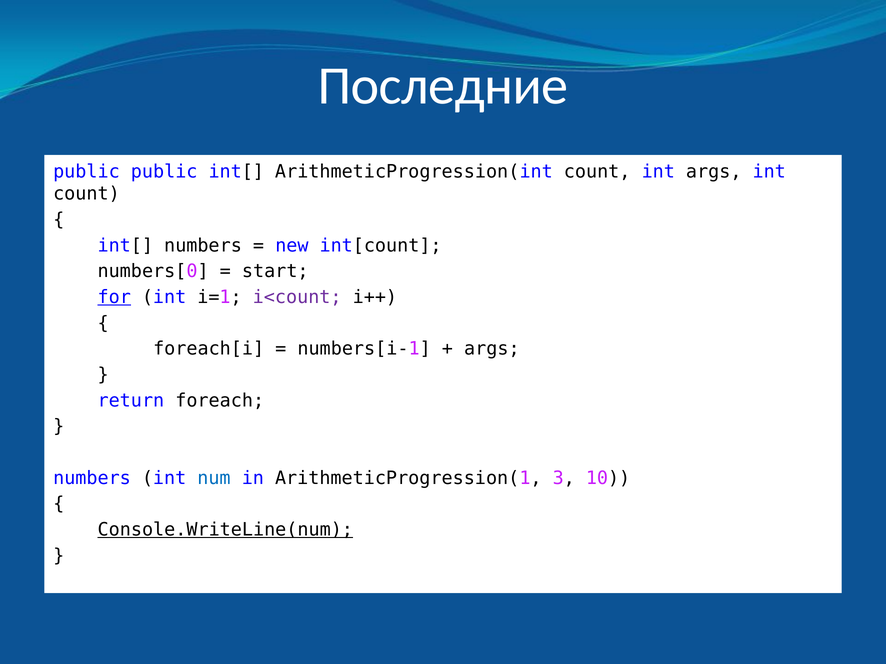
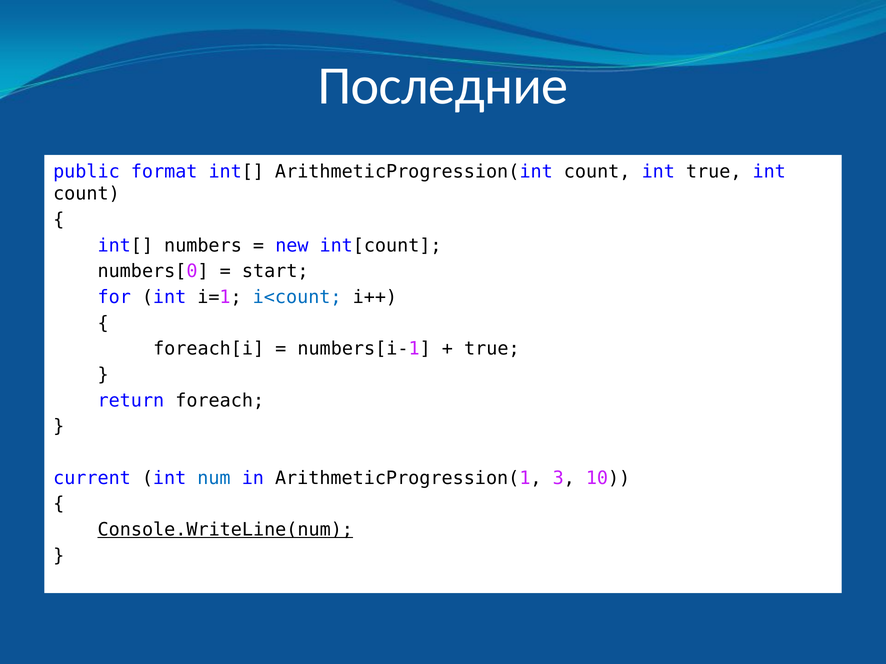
public public: public -> format
int args: args -> true
for underline: present -> none
i<count colour: purple -> blue
args at (492, 349): args -> true
numbers at (92, 478): numbers -> current
